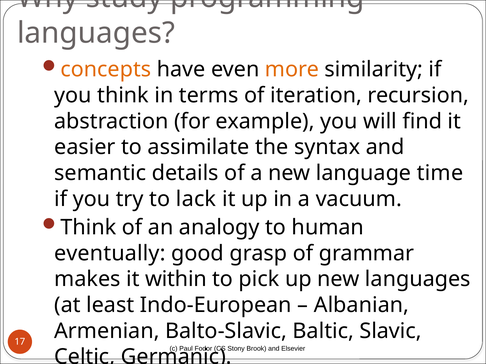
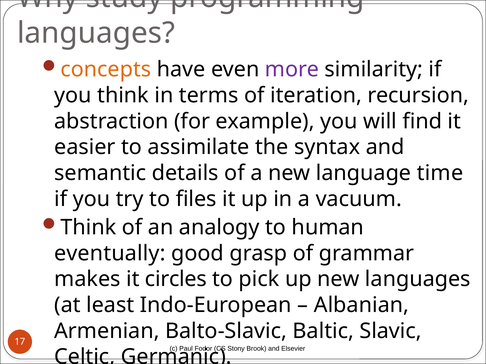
more colour: orange -> purple
lack: lack -> files
within: within -> circles
